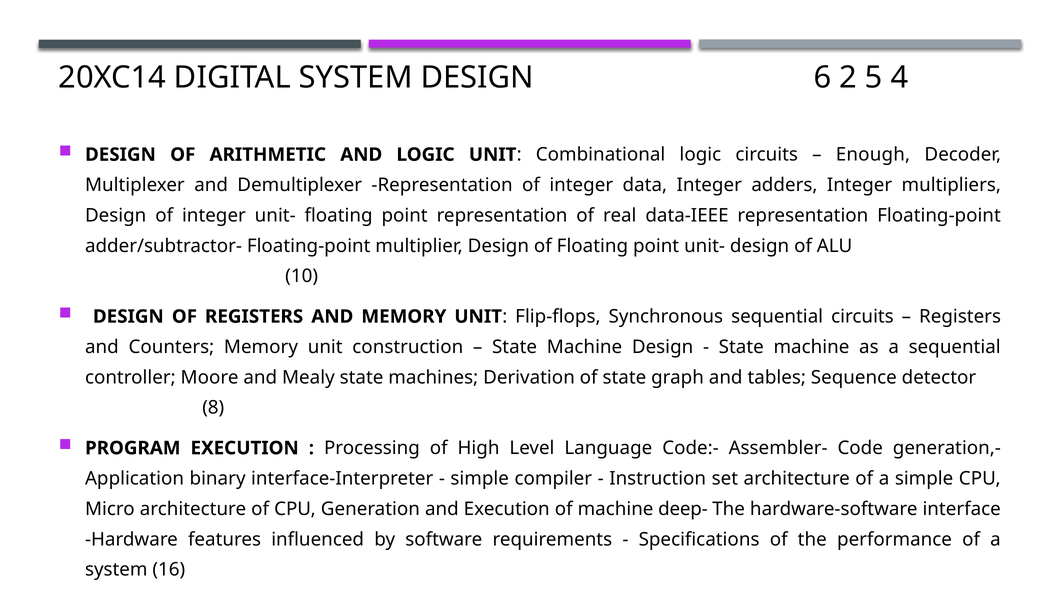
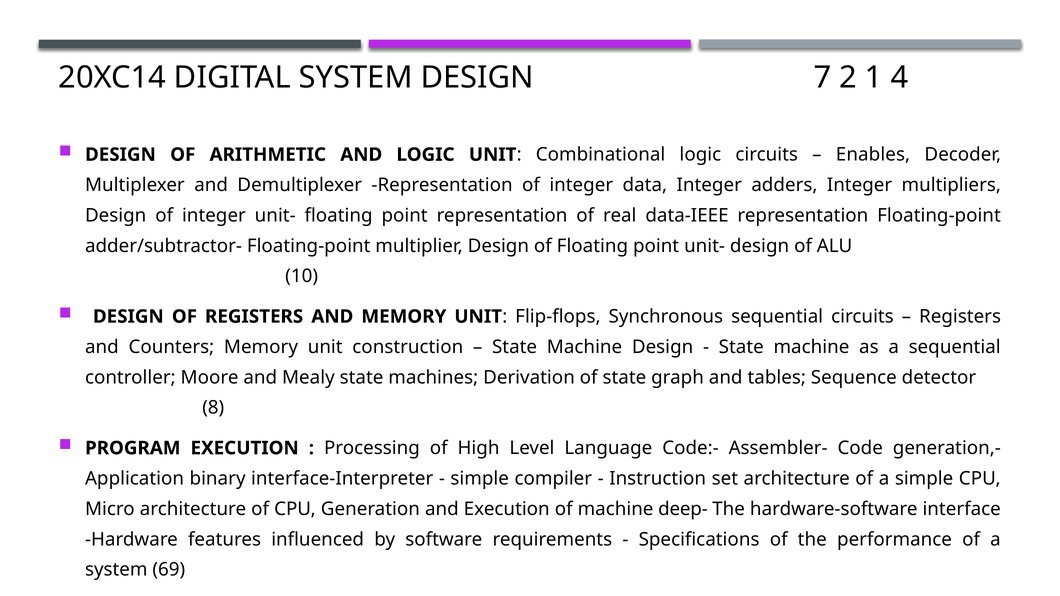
6: 6 -> 7
5: 5 -> 1
Enough: Enough -> Enables
16: 16 -> 69
